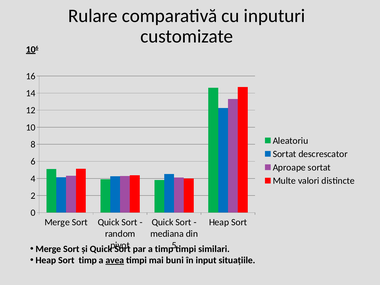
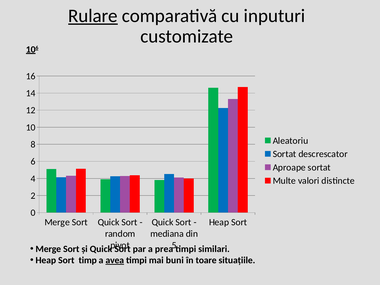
Rulare underline: none -> present
a timp: timp -> prea
input: input -> toare
